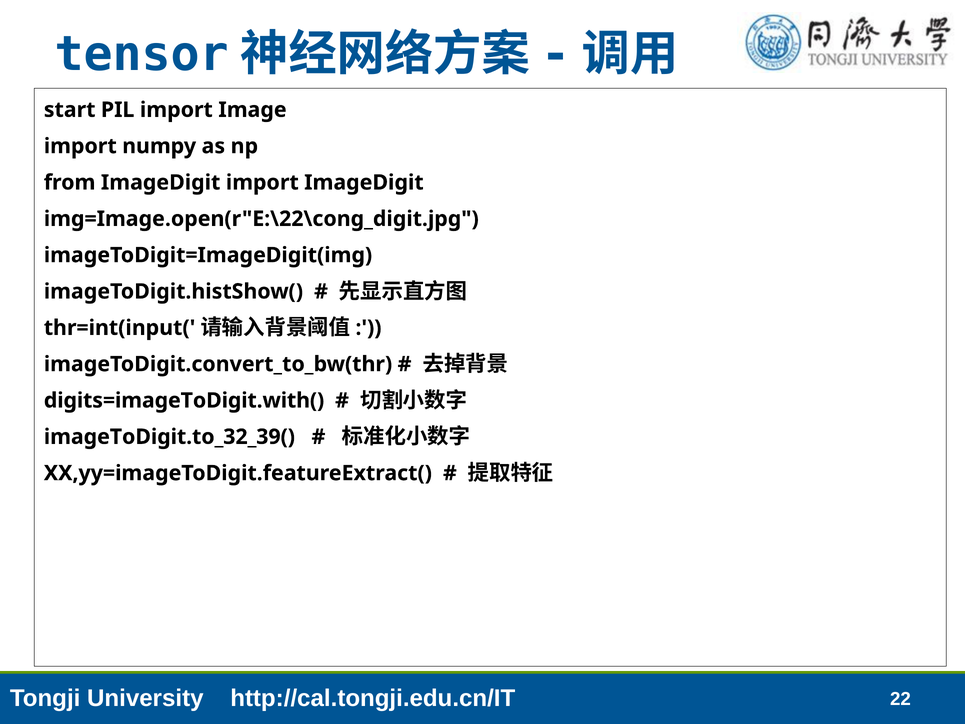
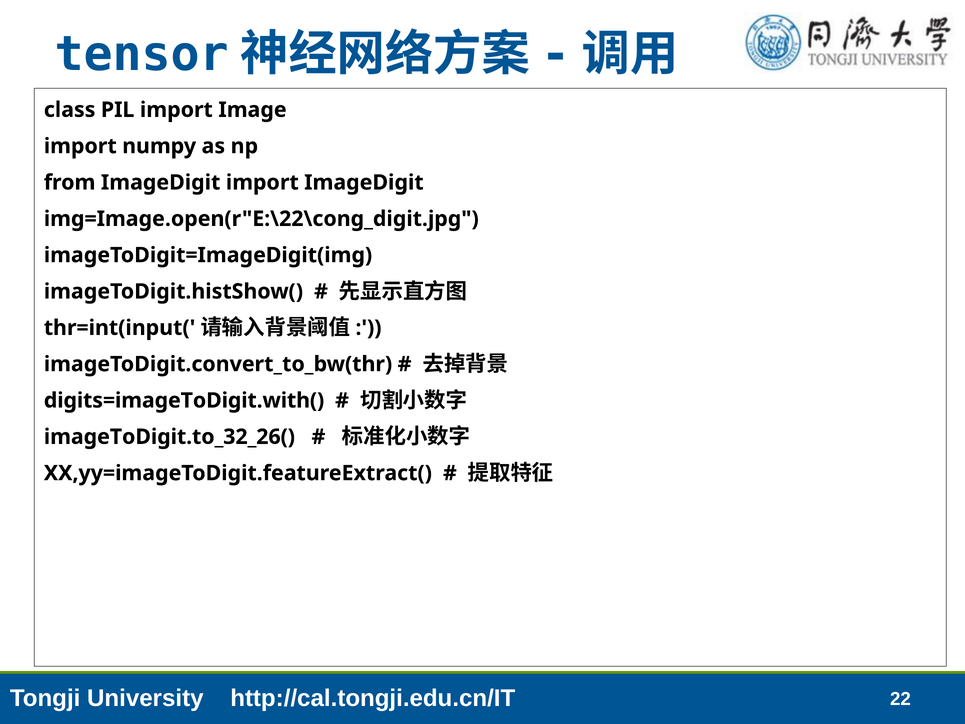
start: start -> class
imageToDigit.to_32_39(: imageToDigit.to_32_39( -> imageToDigit.to_32_26(
